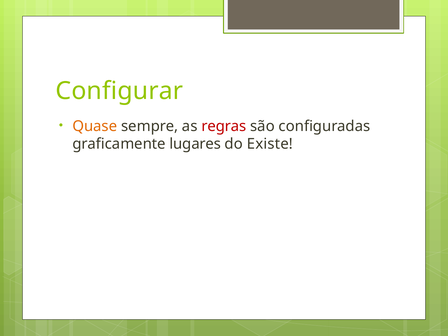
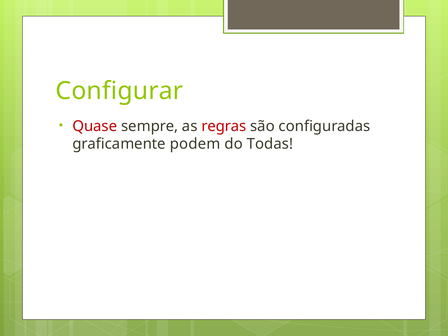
Quase colour: orange -> red
lugares: lugares -> podem
Existe: Existe -> Todas
